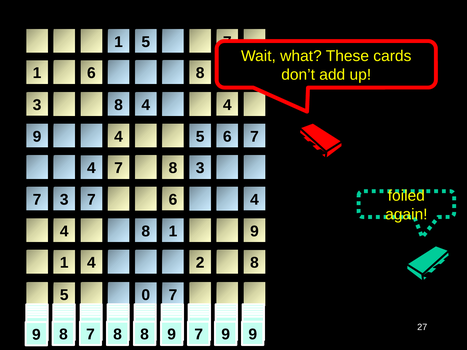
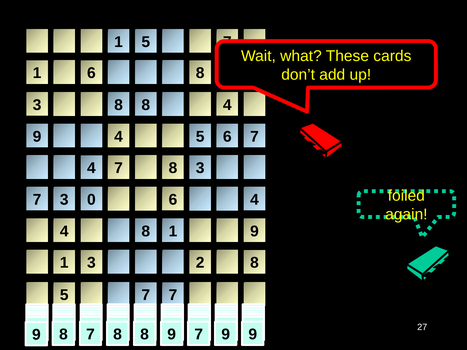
3 8 4: 4 -> 8
7 3 7: 7 -> 0
1 4: 4 -> 3
0 at (146, 295): 0 -> 7
